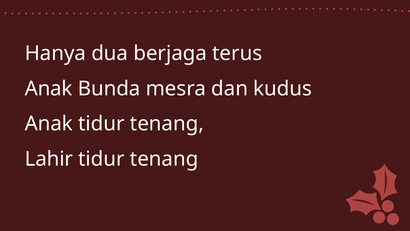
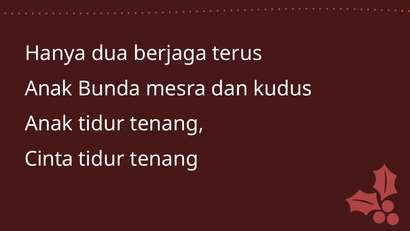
Lahir: Lahir -> Cinta
